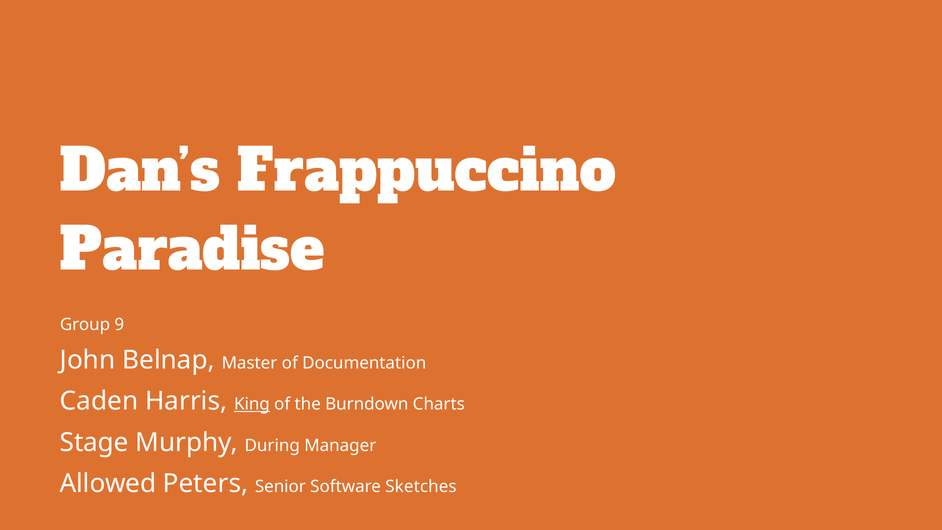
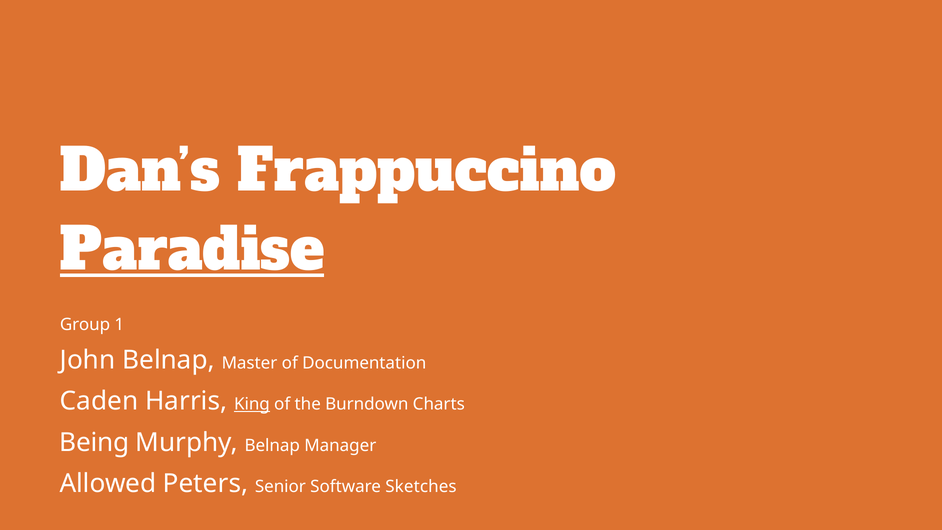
Paradise underline: none -> present
9: 9 -> 1
Stage: Stage -> Being
Murphy During: During -> Belnap
